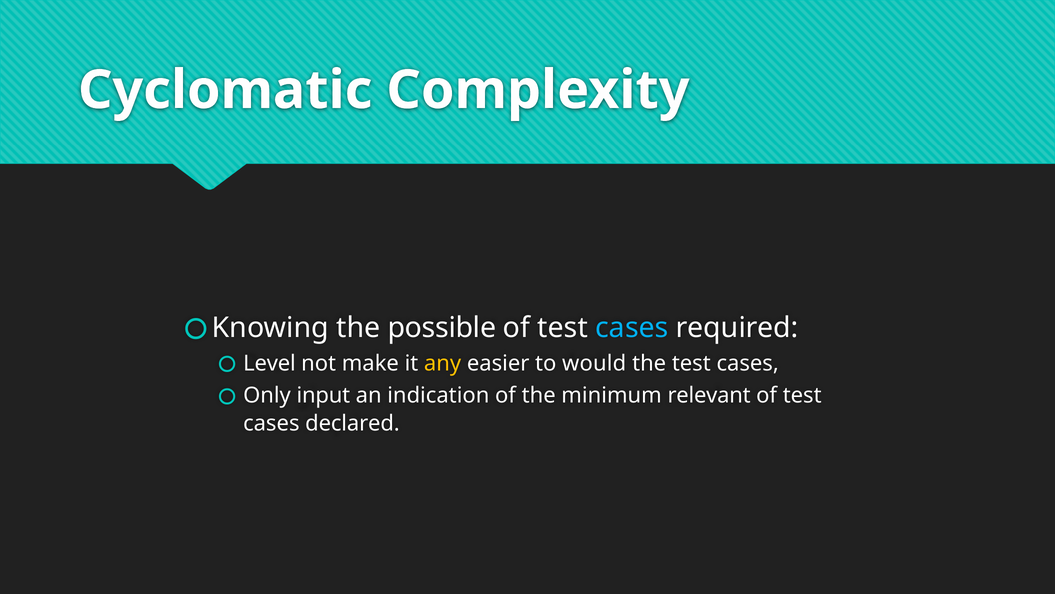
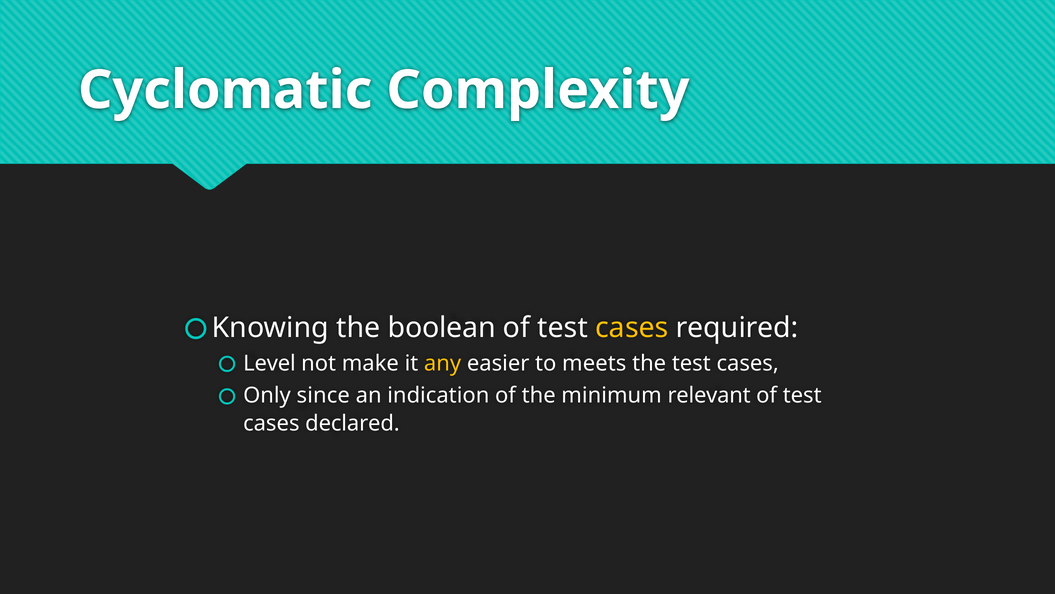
possible: possible -> boolean
cases at (632, 327) colour: light blue -> yellow
would: would -> meets
input: input -> since
